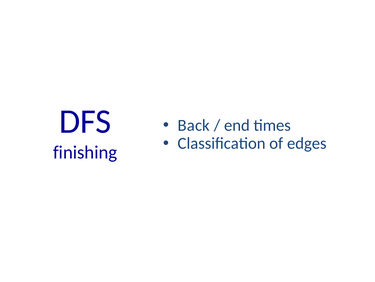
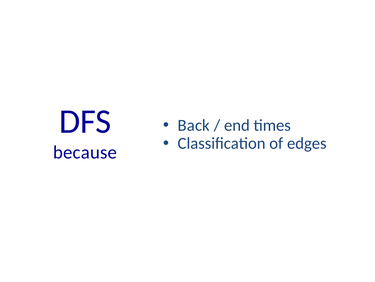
finishing: finishing -> because
